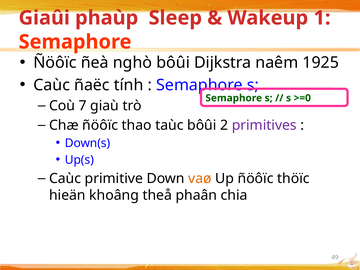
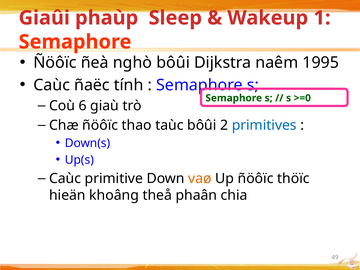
1925: 1925 -> 1995
7: 7 -> 6
primitives colour: purple -> blue
